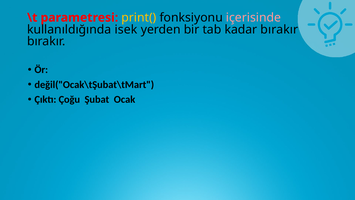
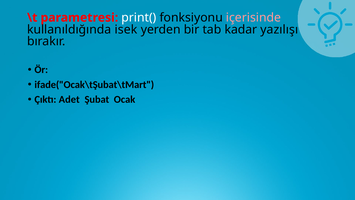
print( colour: yellow -> white
kadar bırakır: bırakır -> yazılışı
değil("Ocak\tŞubat\tMart: değil("Ocak\tŞubat\tMart -> ifade("Ocak\tŞubat\tMart
Çoğu: Çoğu -> Adet
